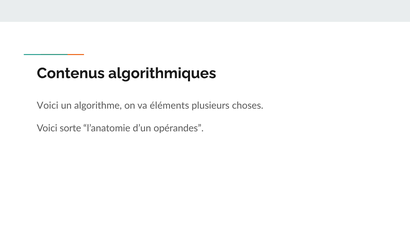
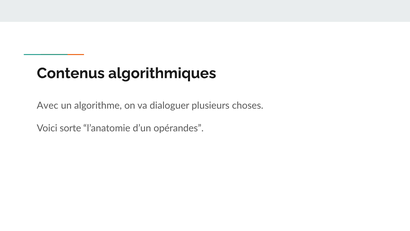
Voici at (48, 106): Voici -> Avec
éléments: éléments -> dialoguer
